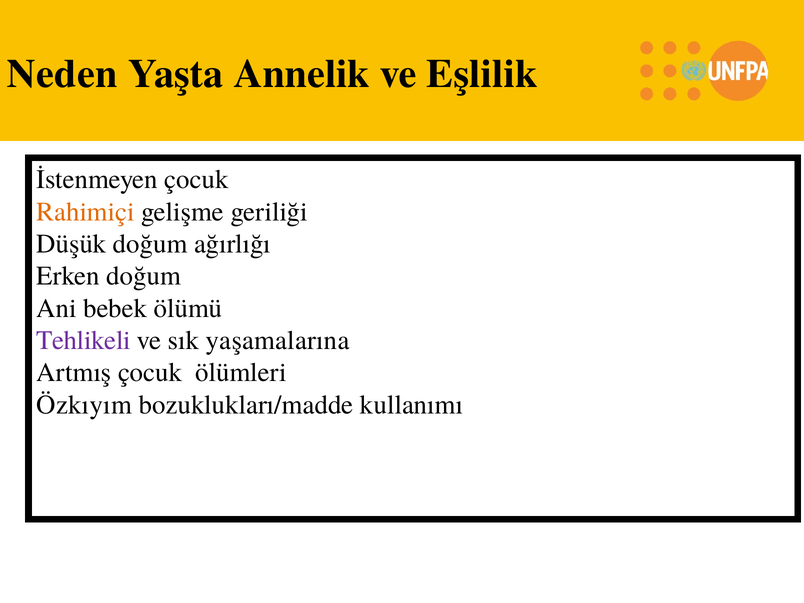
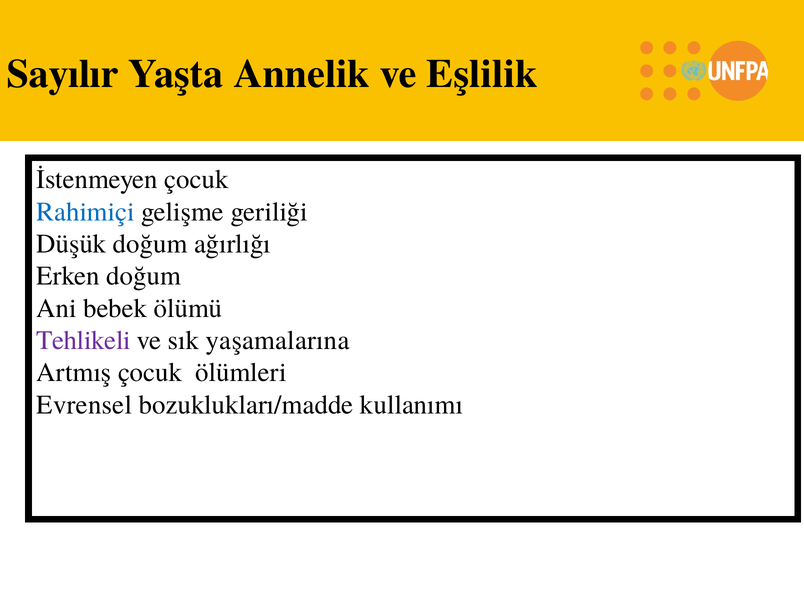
Neden: Neden -> Sayılır
Rahimiçi colour: orange -> blue
Özkıyım: Özkıyım -> Evrensel
